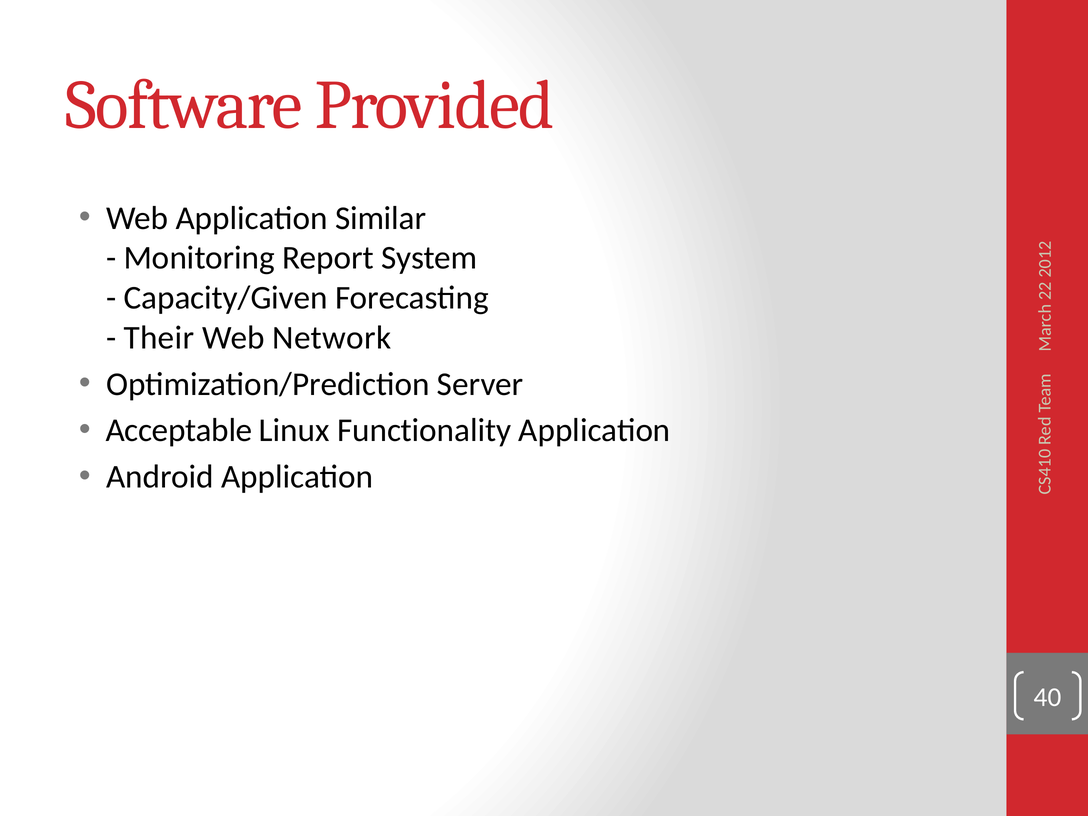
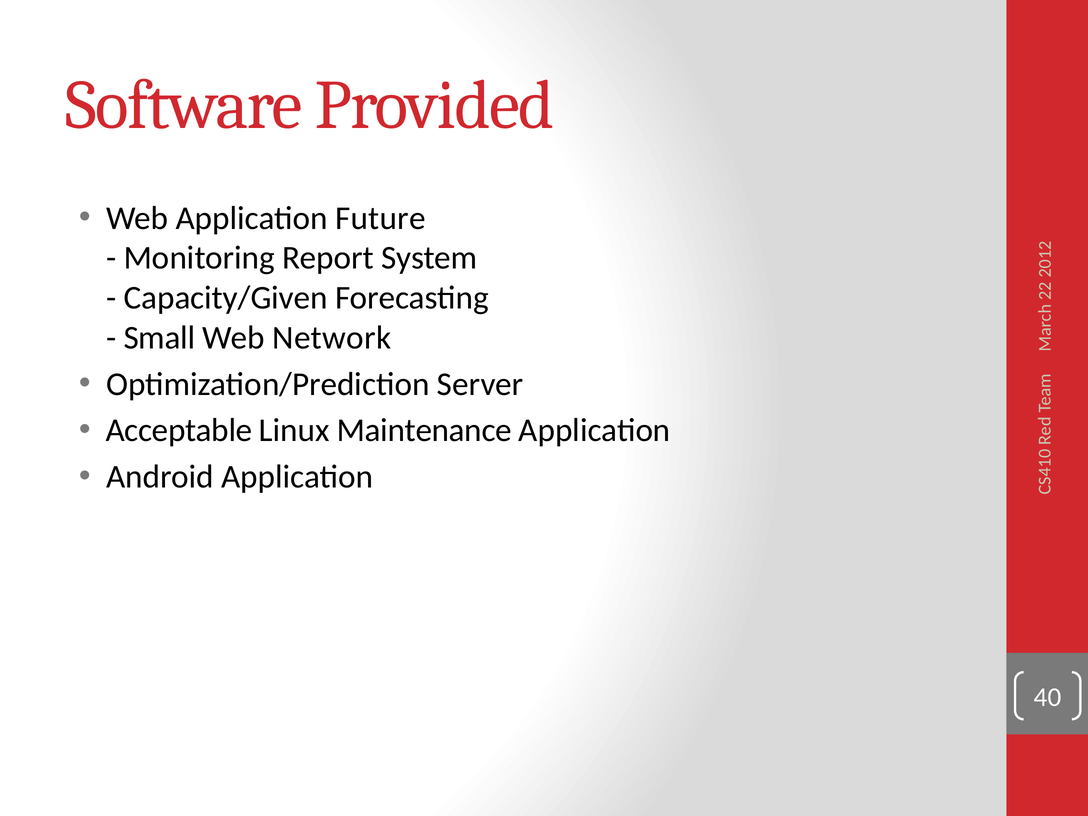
Similar: Similar -> Future
Their: Their -> Small
Functionality: Functionality -> Maintenance
